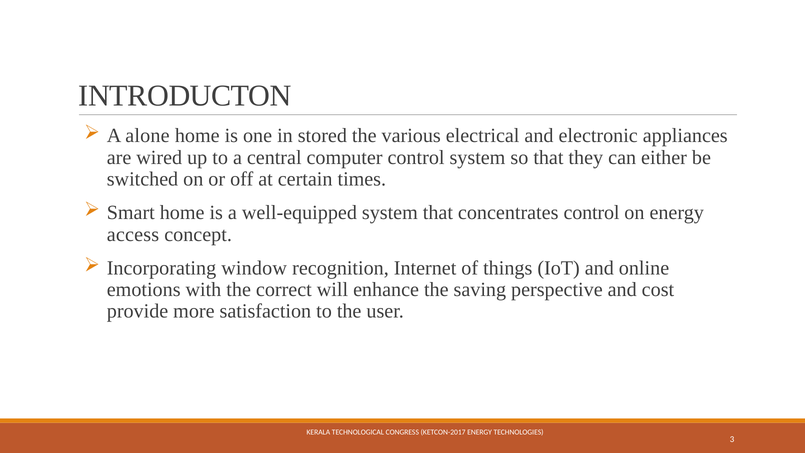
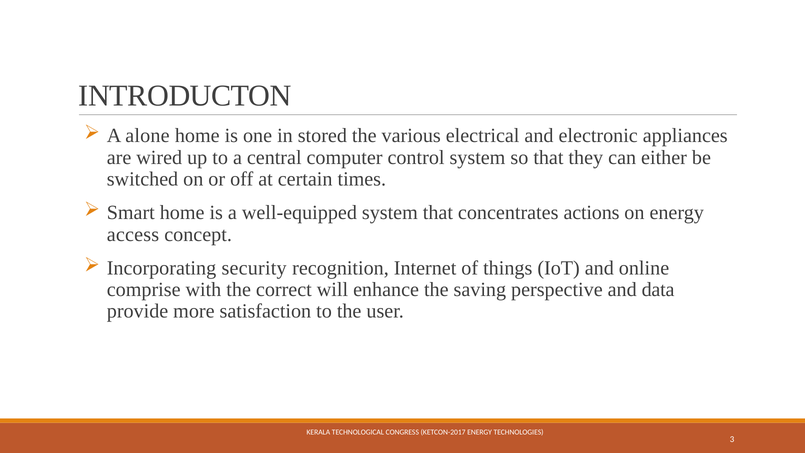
concentrates control: control -> actions
window: window -> security
emotions: emotions -> comprise
cost: cost -> data
